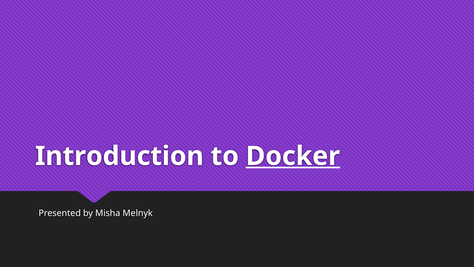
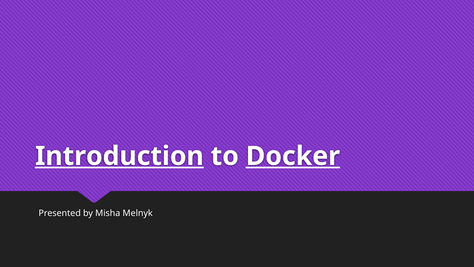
Introduction underline: none -> present
